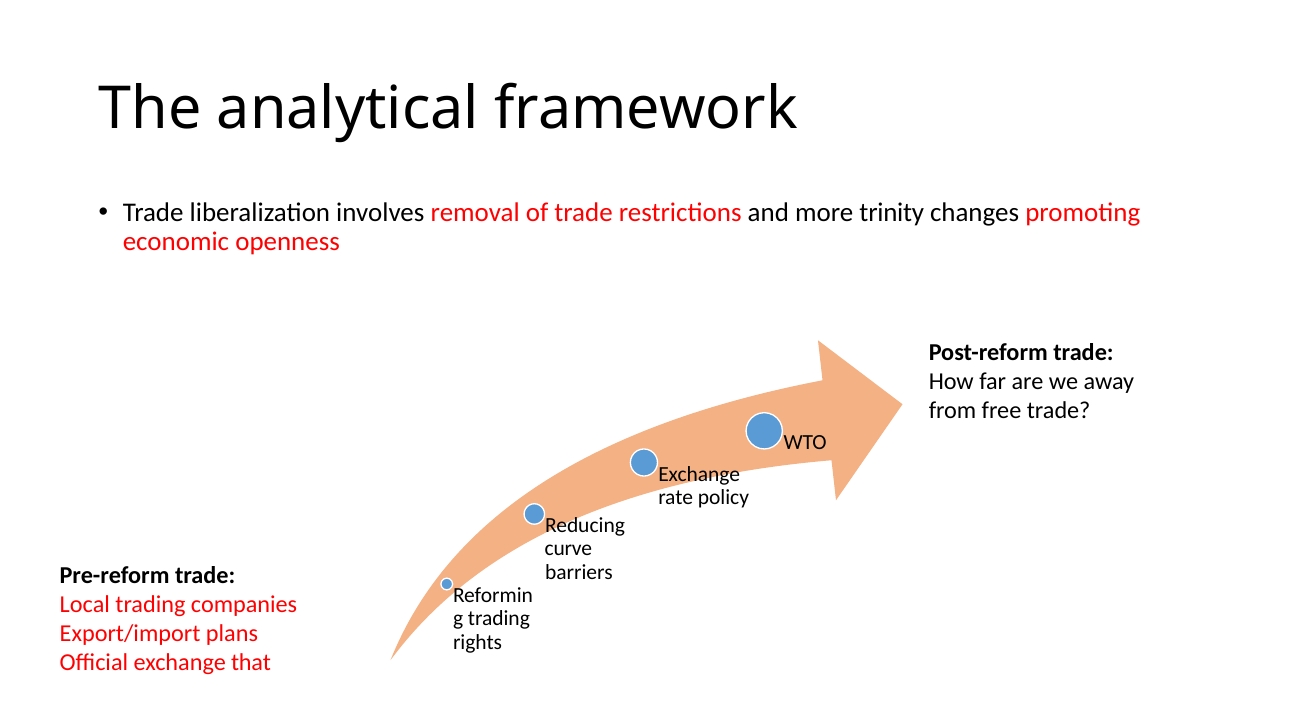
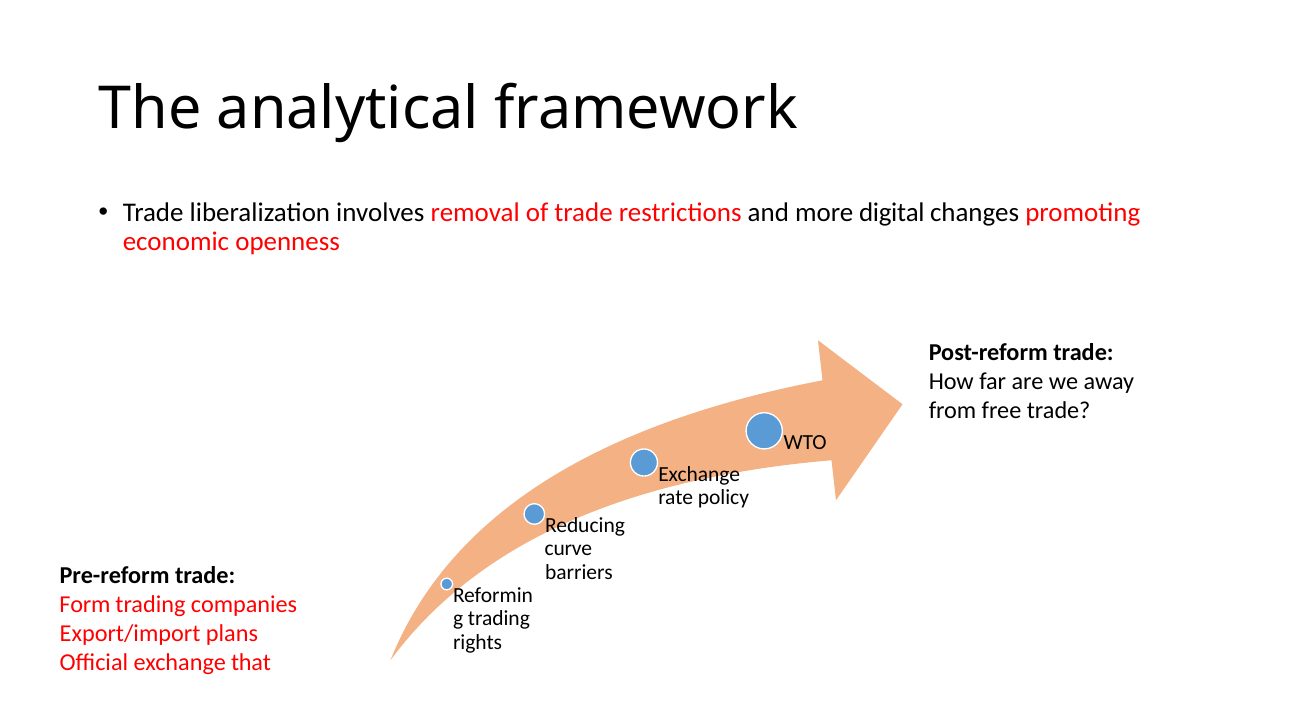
trinity: trinity -> digital
Local: Local -> Form
